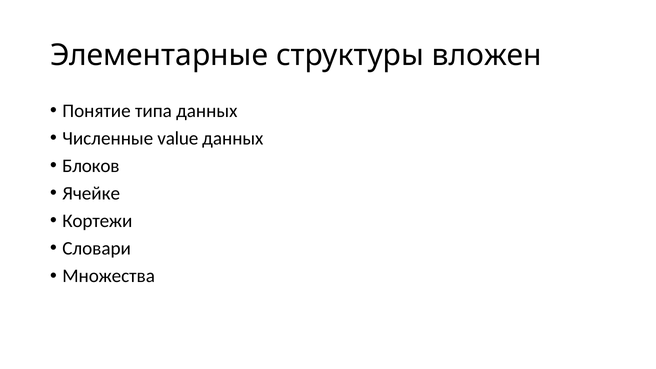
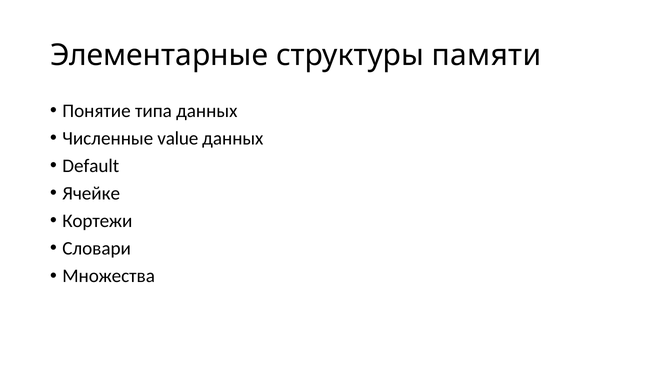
вложен: вложен -> памяти
Блоков: Блоков -> Default
